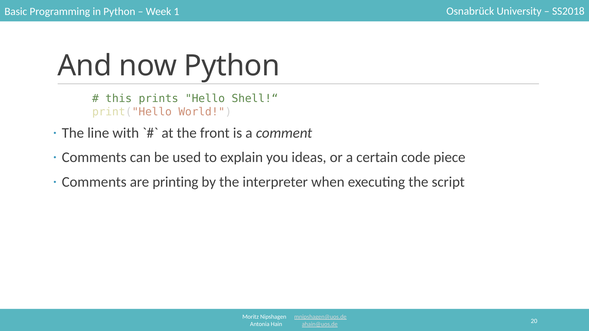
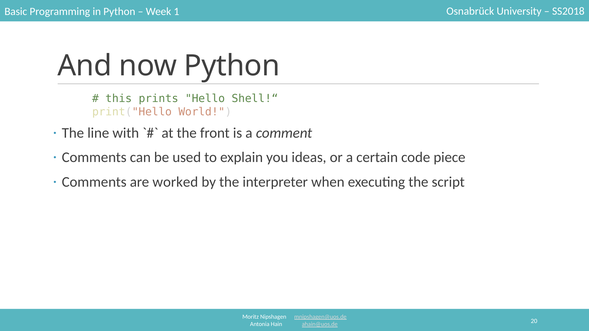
printing: printing -> worked
